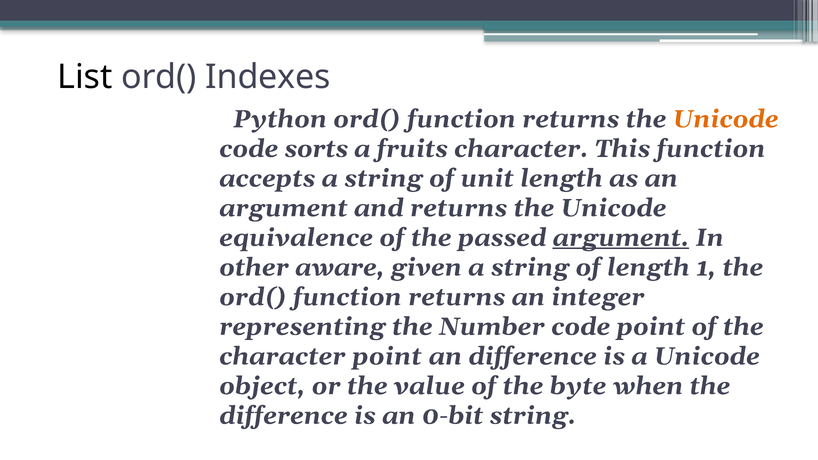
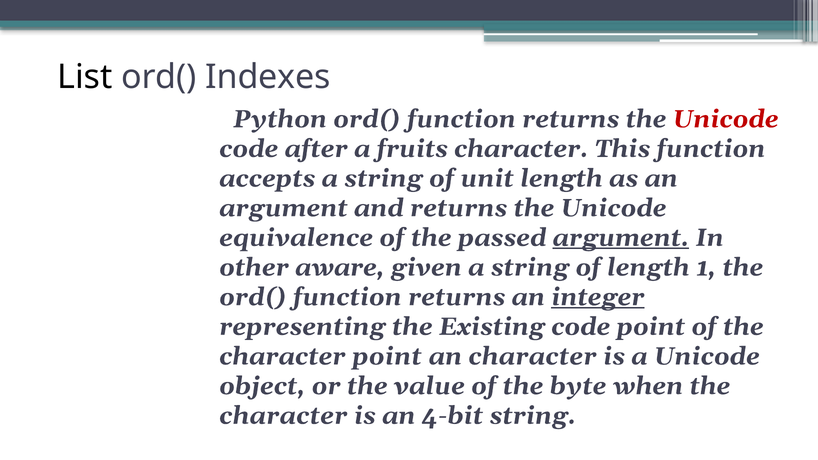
Unicode at (726, 119) colour: orange -> red
sorts: sorts -> after
integer underline: none -> present
Number: Number -> Existing
an difference: difference -> character
difference at (283, 416): difference -> character
0-bit: 0-bit -> 4-bit
